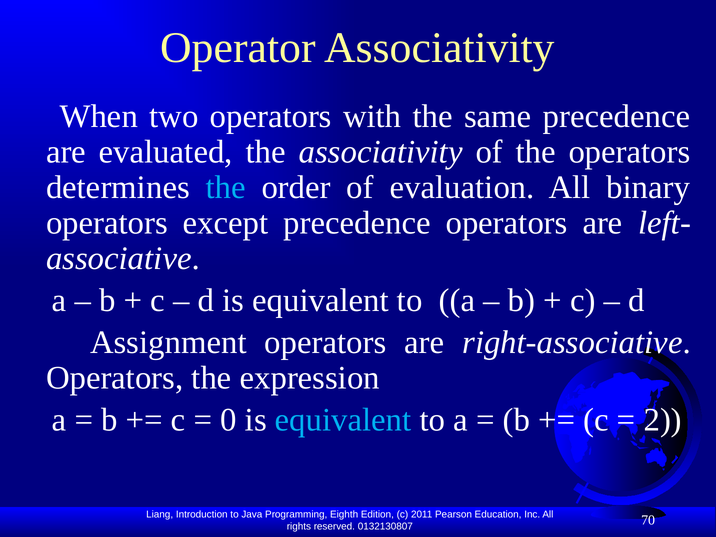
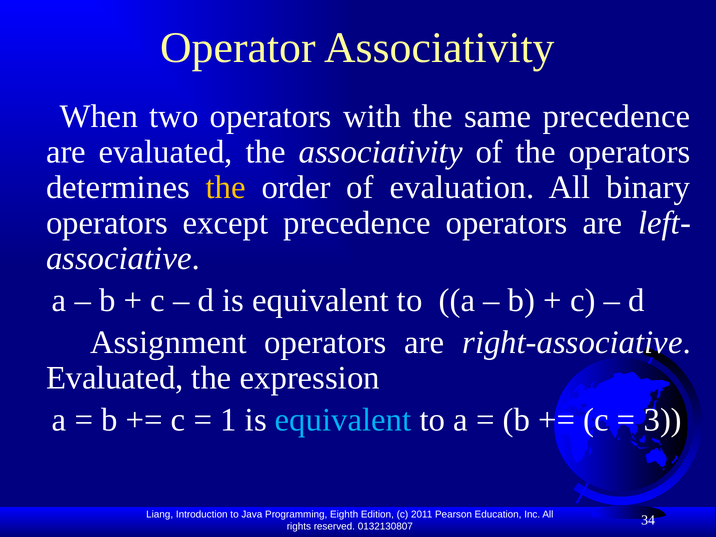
the at (226, 187) colour: light blue -> yellow
Operators at (115, 378): Operators -> Evaluated
0: 0 -> 1
2: 2 -> 3
70: 70 -> 34
